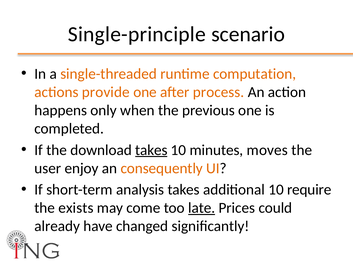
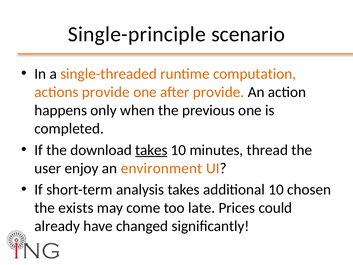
after process: process -> provide
moves: moves -> thread
consequently: consequently -> environment
require: require -> chosen
late underline: present -> none
